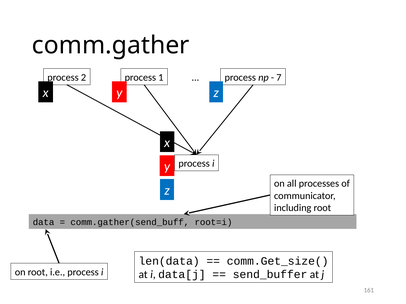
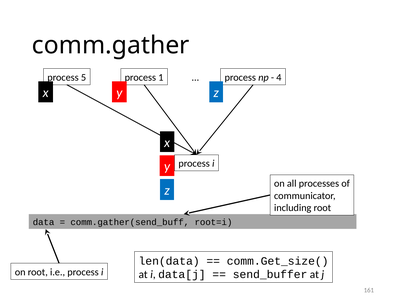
2: 2 -> 5
7: 7 -> 4
